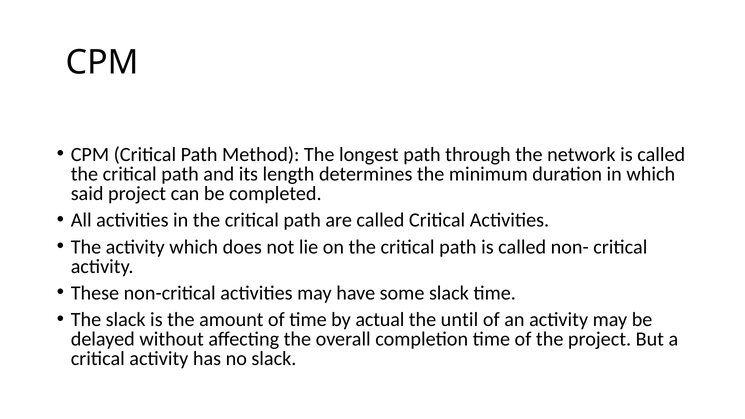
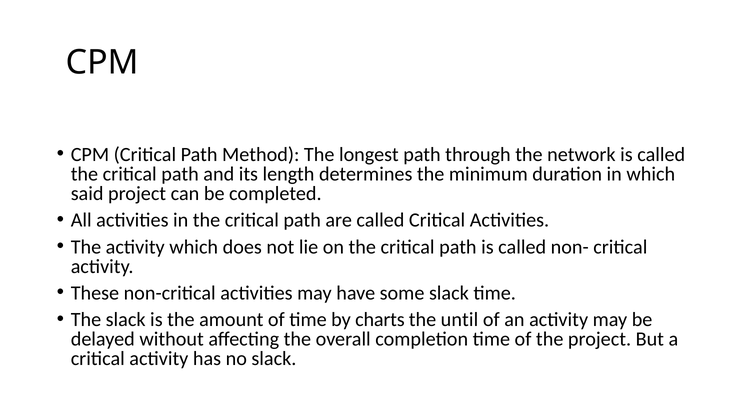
actual: actual -> charts
